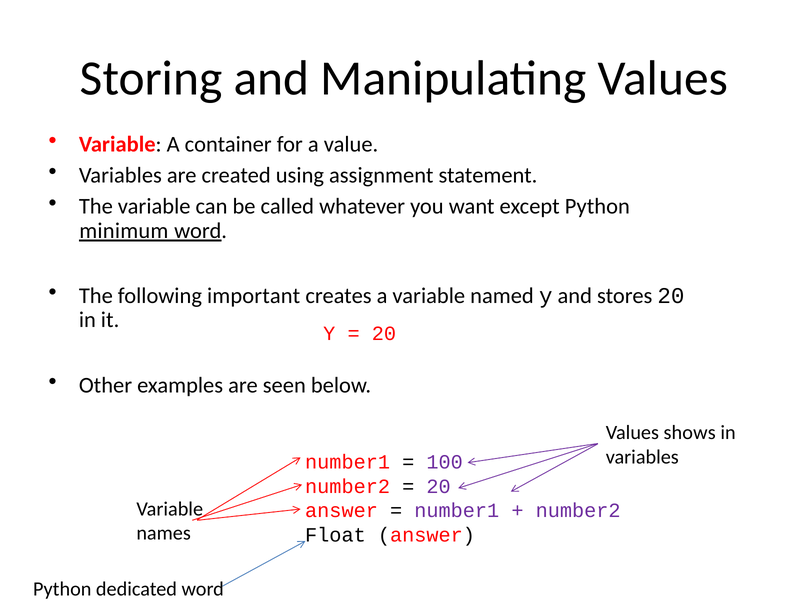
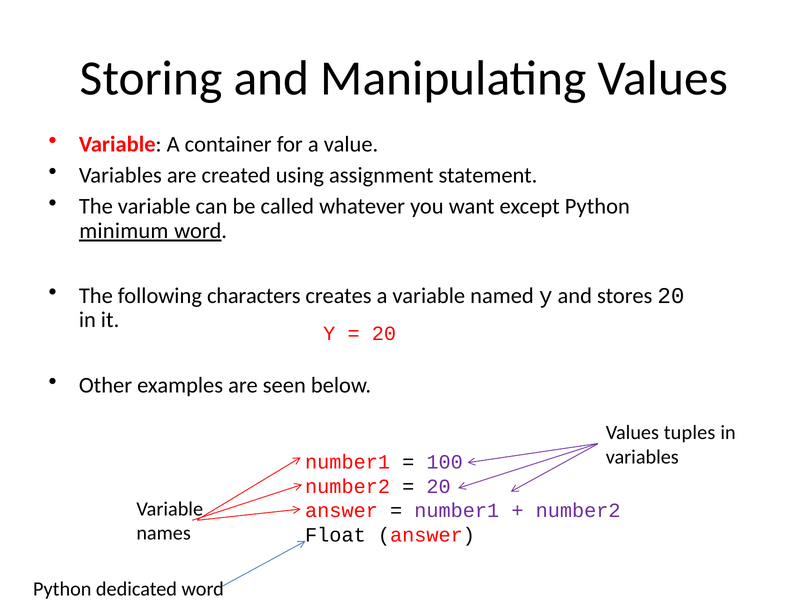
important: important -> characters
shows: shows -> tuples
